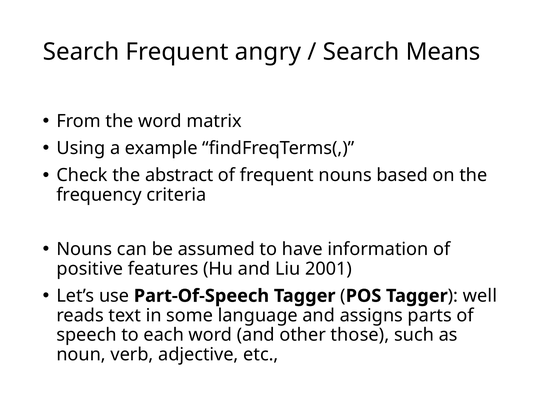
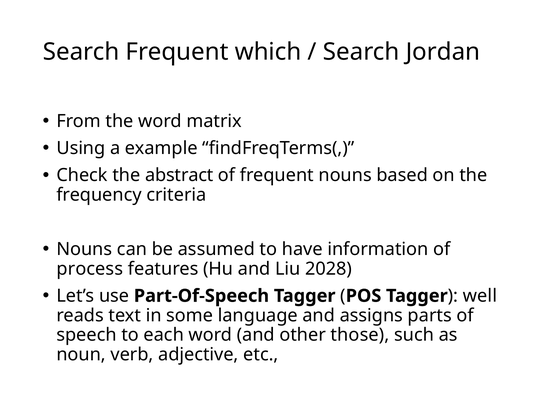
angry: angry -> which
Means: Means -> Jordan
positive: positive -> process
2001: 2001 -> 2028
